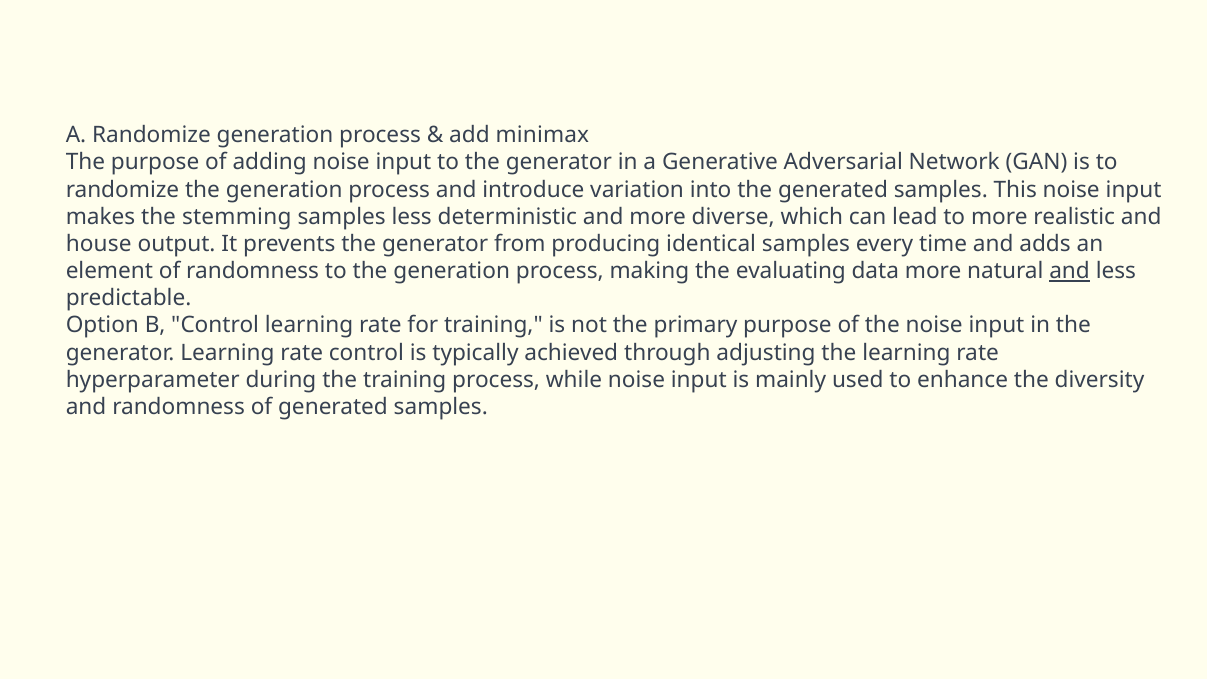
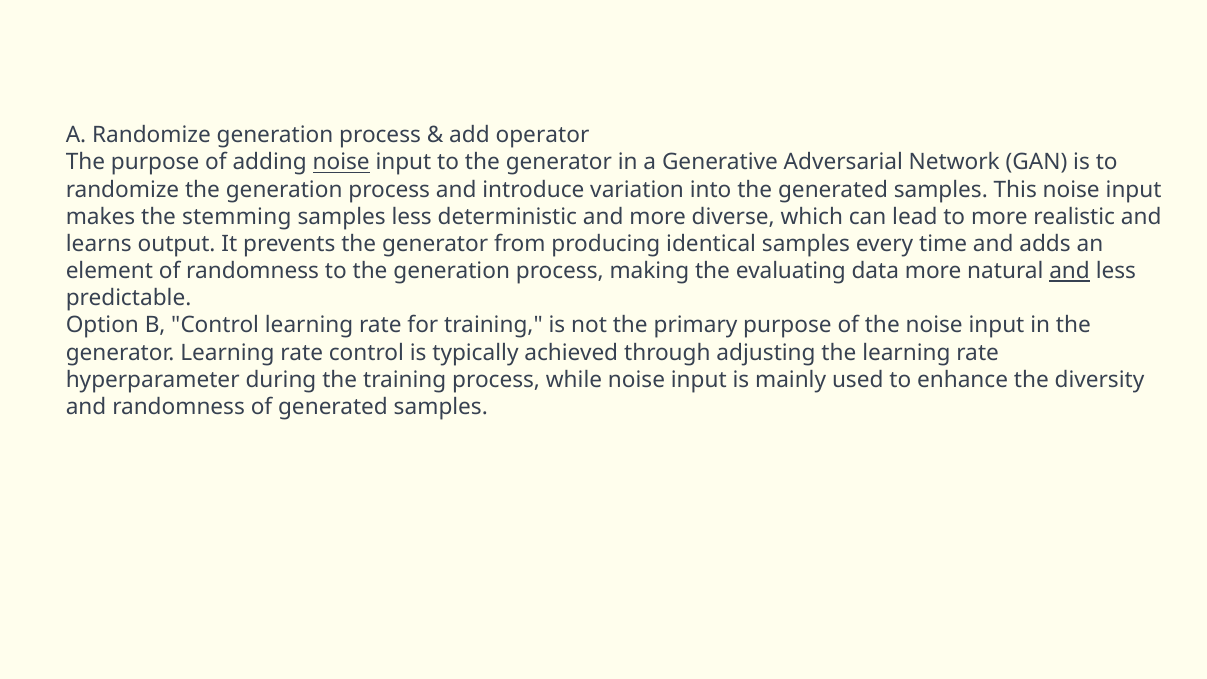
minimax: minimax -> operator
noise at (341, 162) underline: none -> present
house: house -> learns
